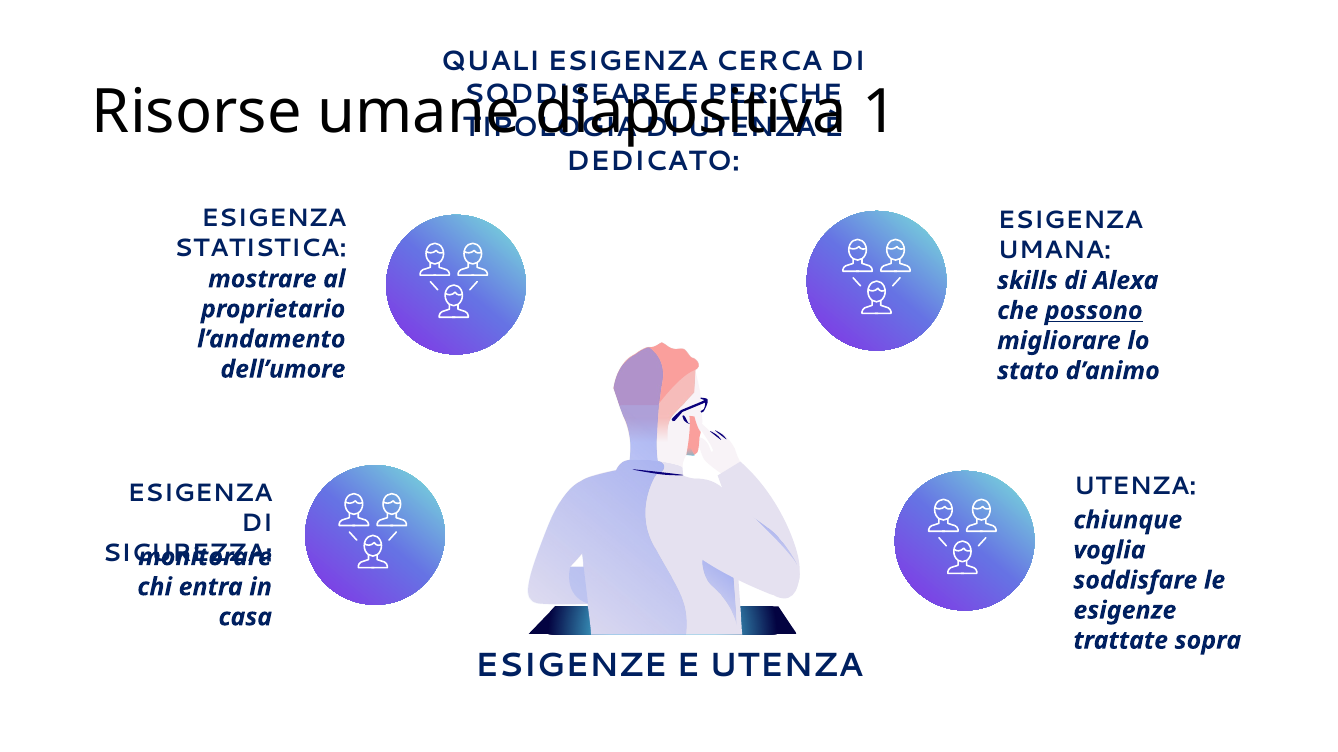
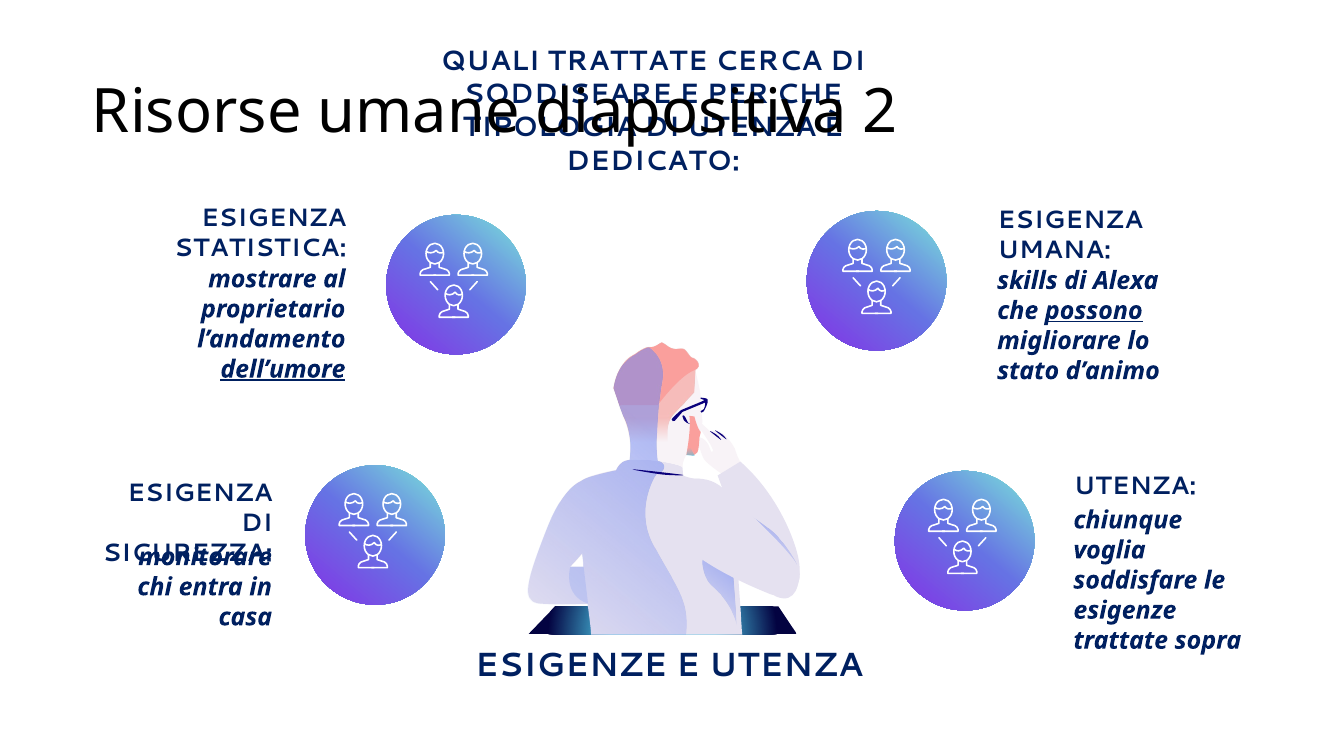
QUALI ESIGENZA: ESIGENZA -> TRATTATE
1: 1 -> 2
dell’umore underline: none -> present
